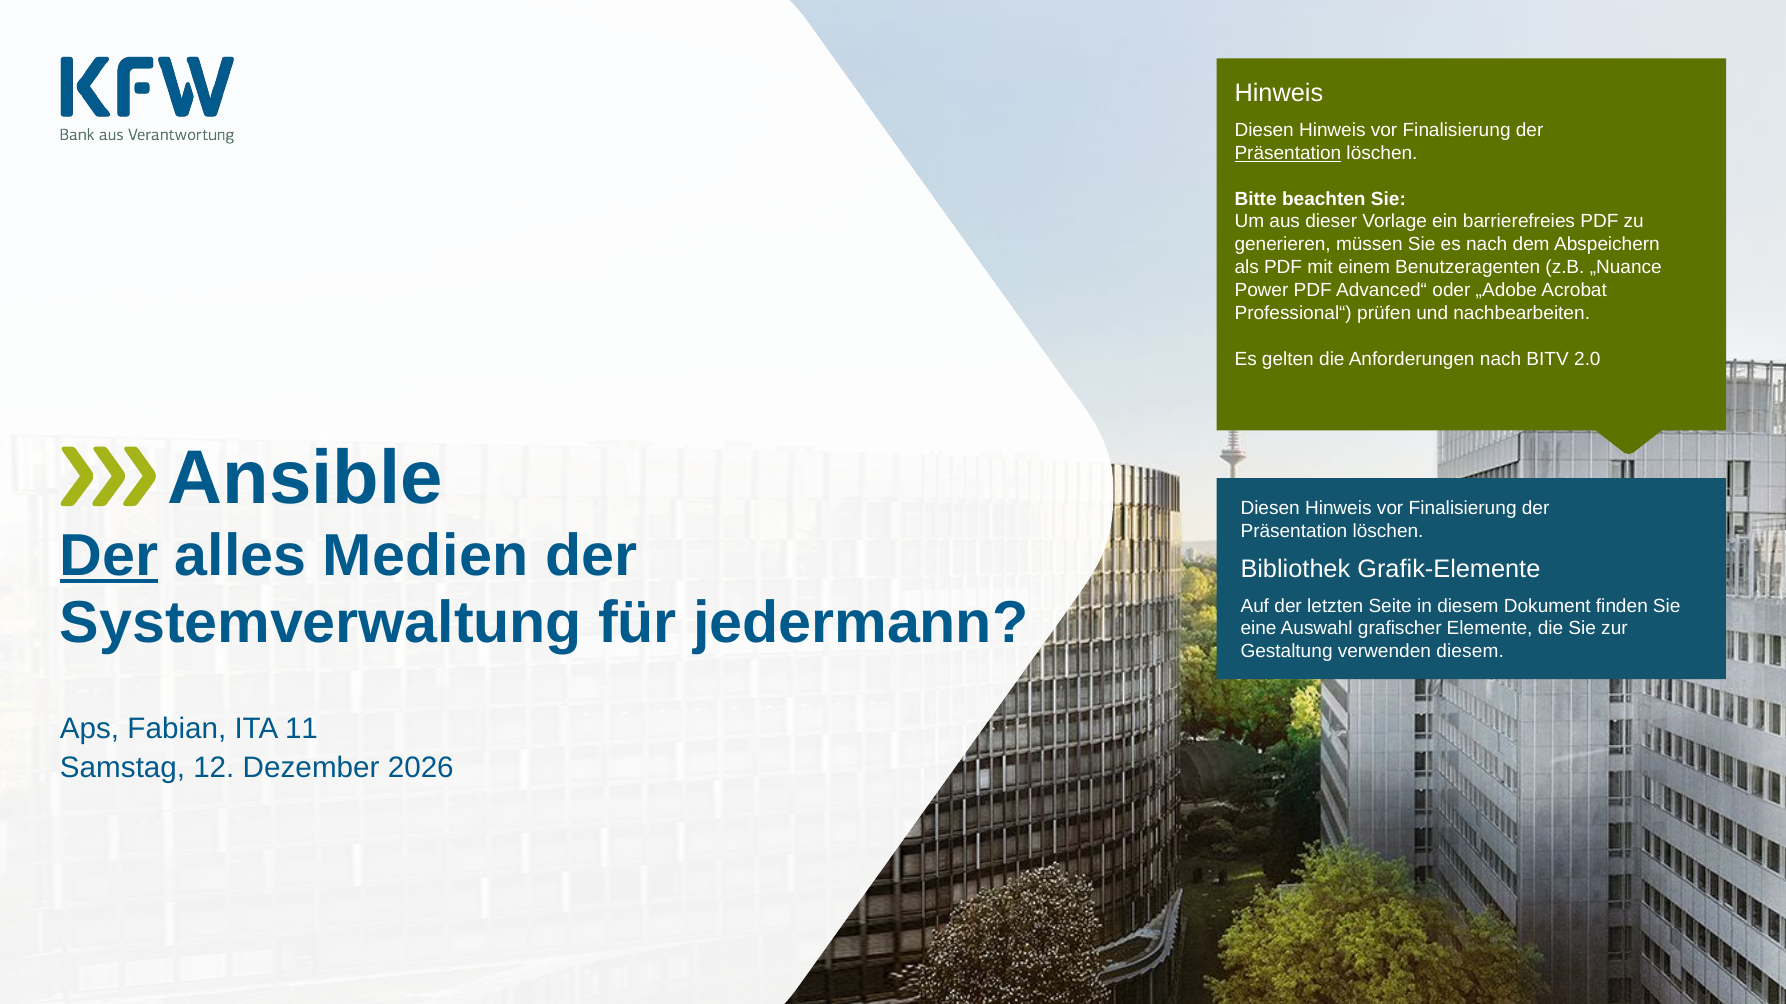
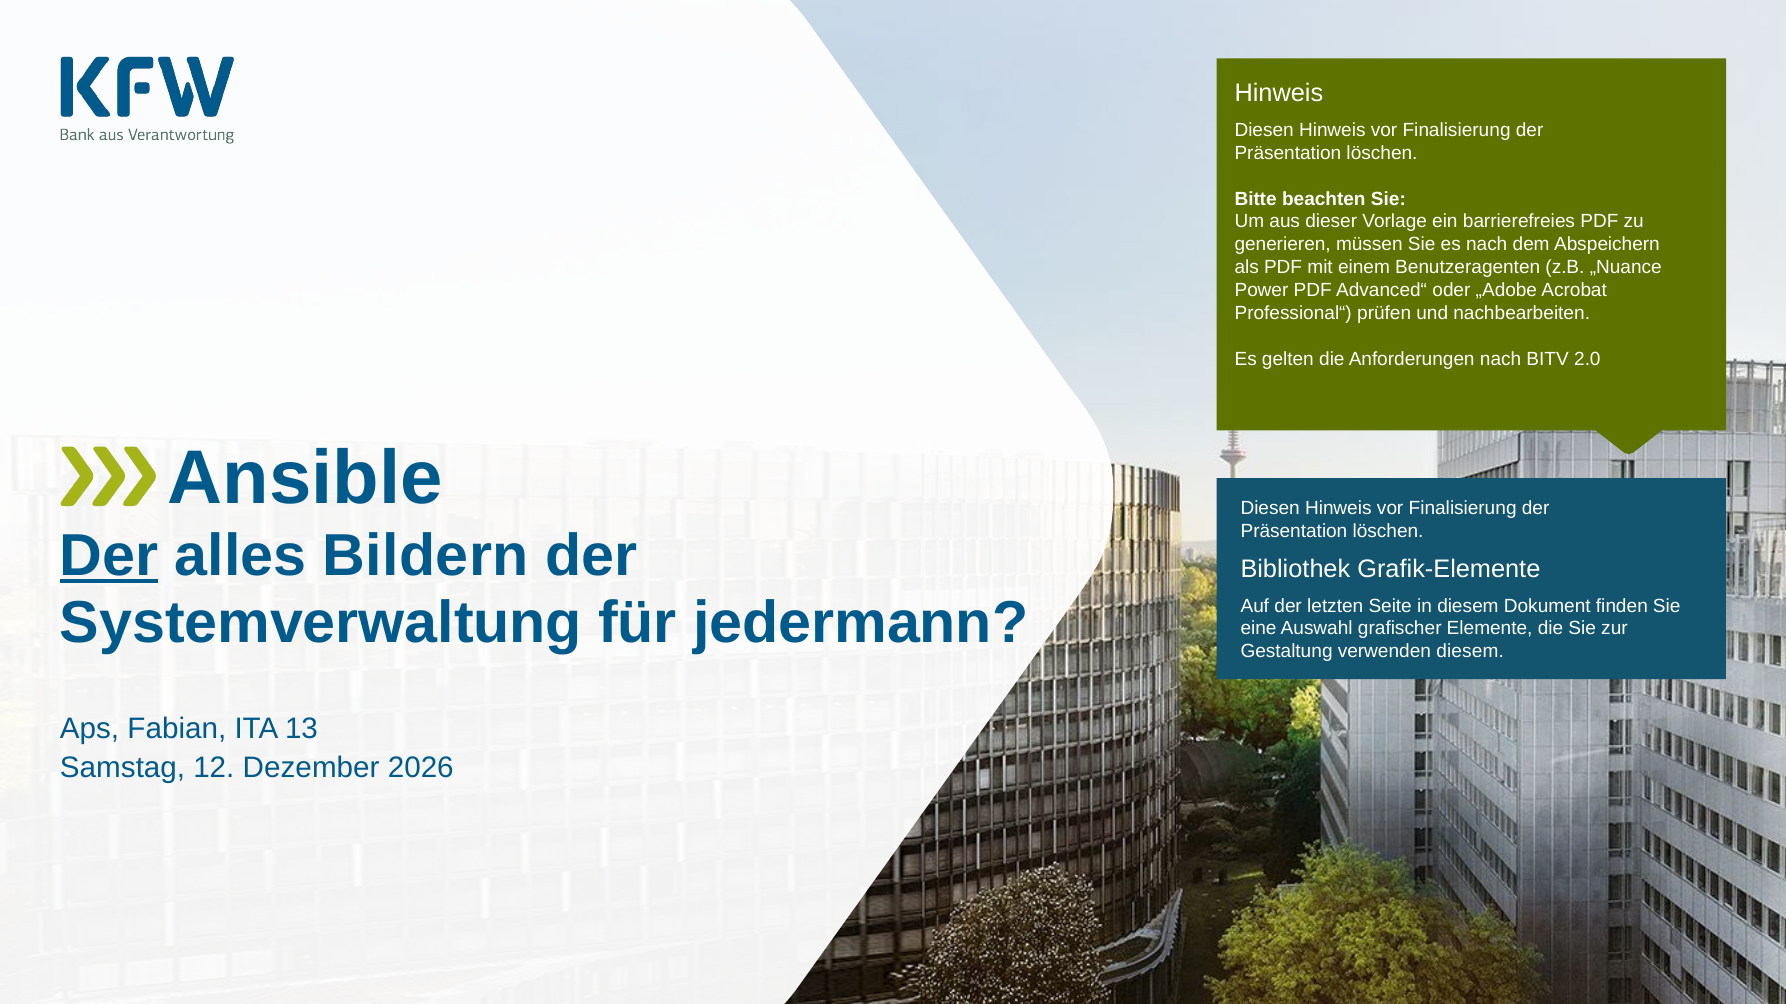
Präsentation at (1288, 153) underline: present -> none
Medien: Medien -> Bildern
11: 11 -> 13
